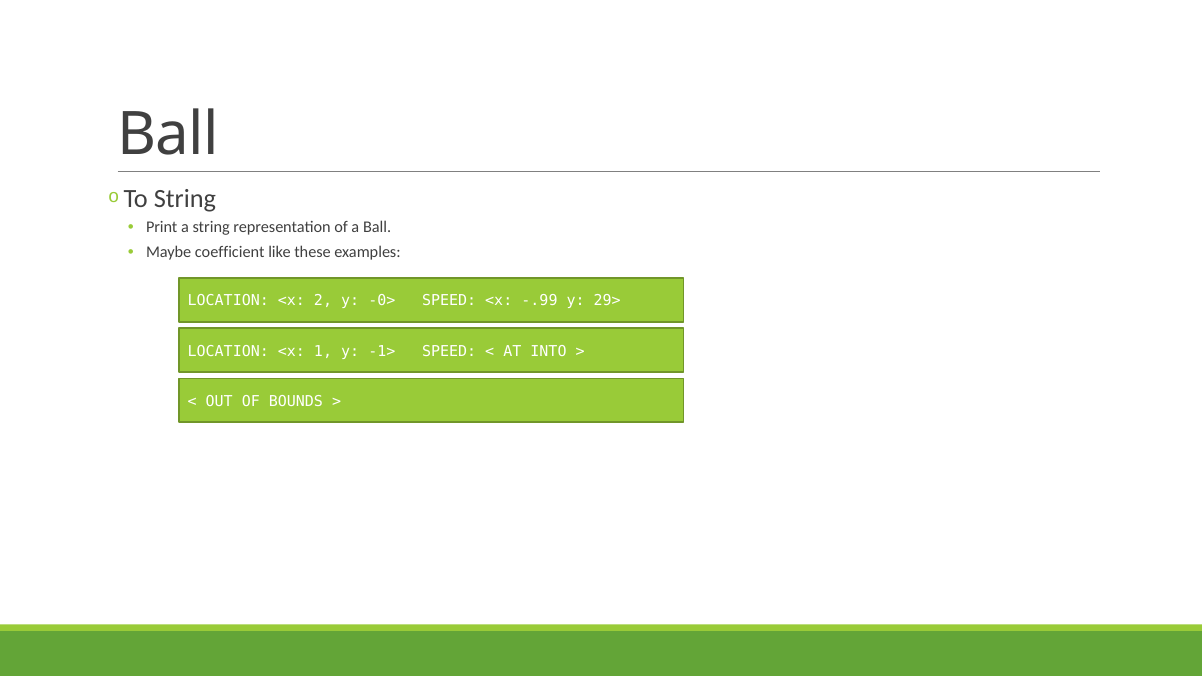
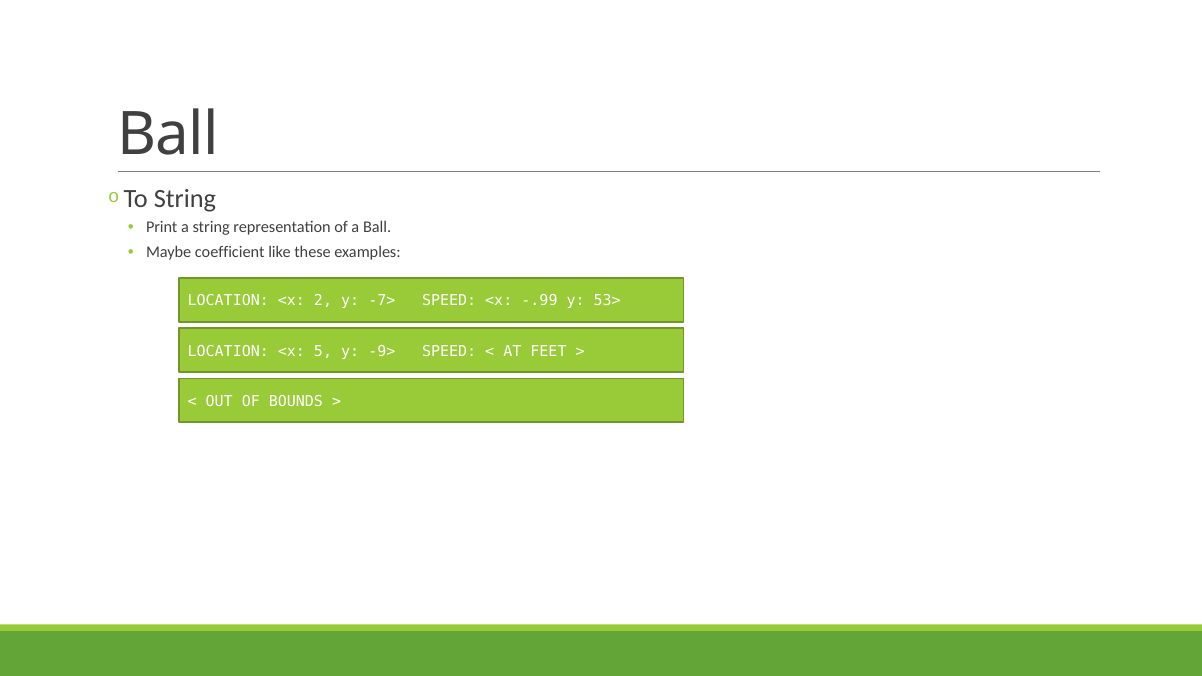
-0>: -0> -> -7>
29>: 29> -> 53>
1: 1 -> 5
-1>: -1> -> -9>
INTO: INTO -> FEET
